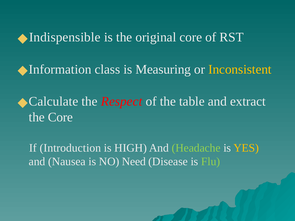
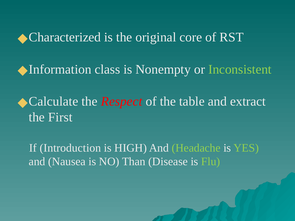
Indispensible: Indispensible -> Characterized
Measuring: Measuring -> Nonempty
Inconsistent colour: yellow -> light green
the Core: Core -> First
YES colour: yellow -> light green
Need: Need -> Than
